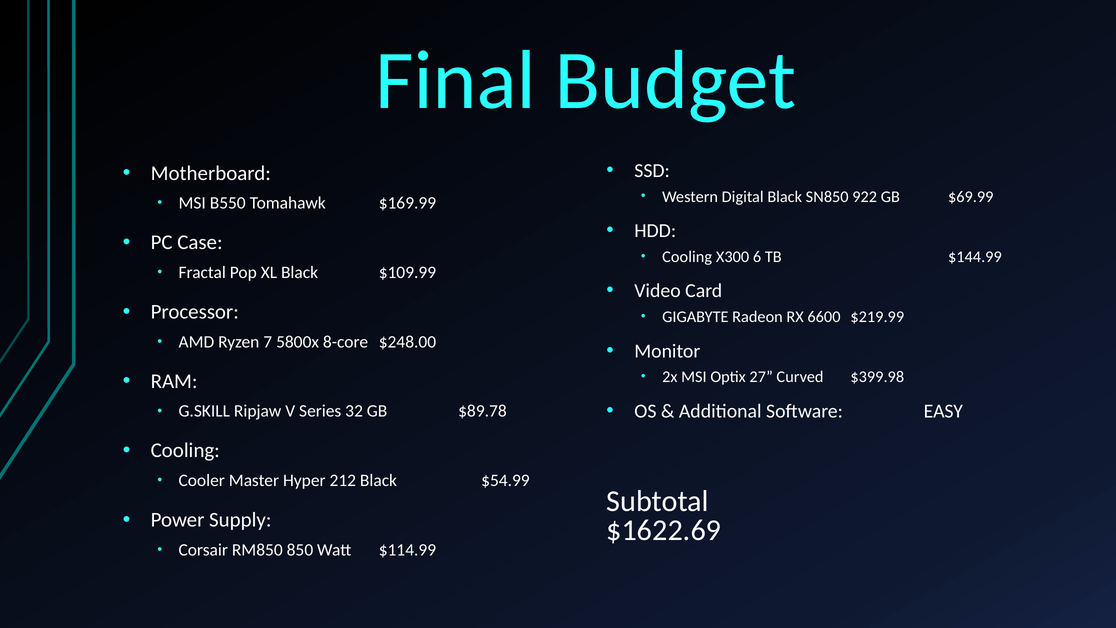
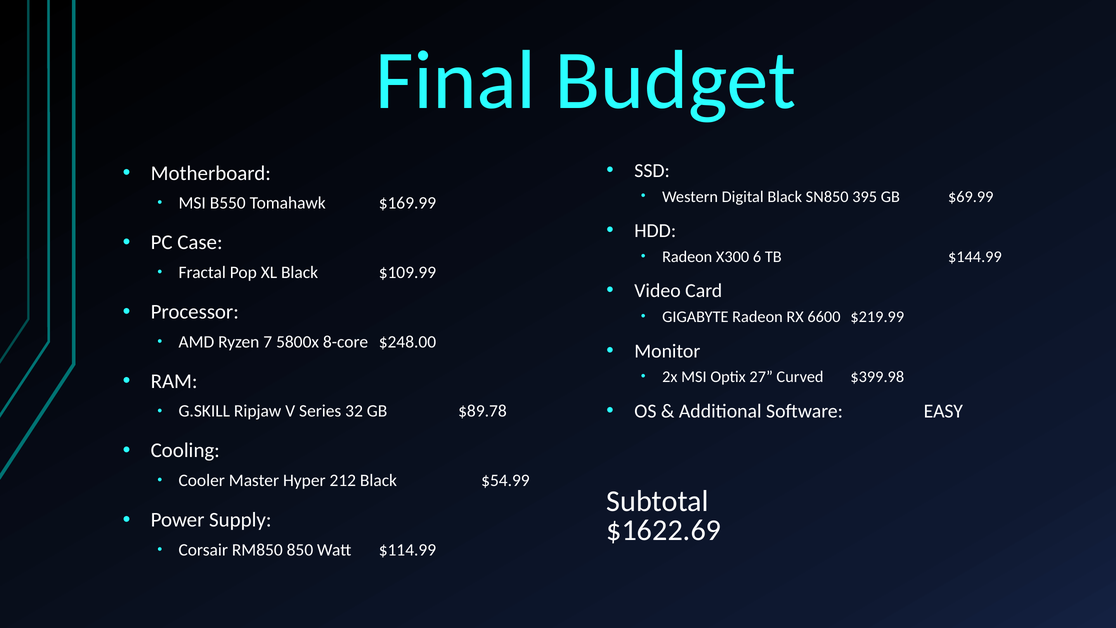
922: 922 -> 395
Cooling at (687, 257): Cooling -> Radeon
